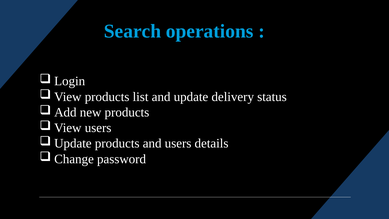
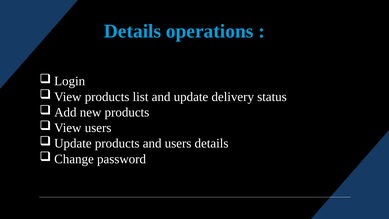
Search at (132, 31): Search -> Details
